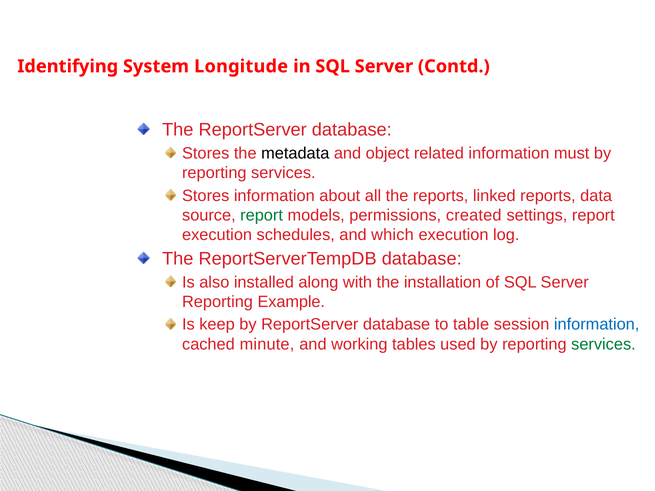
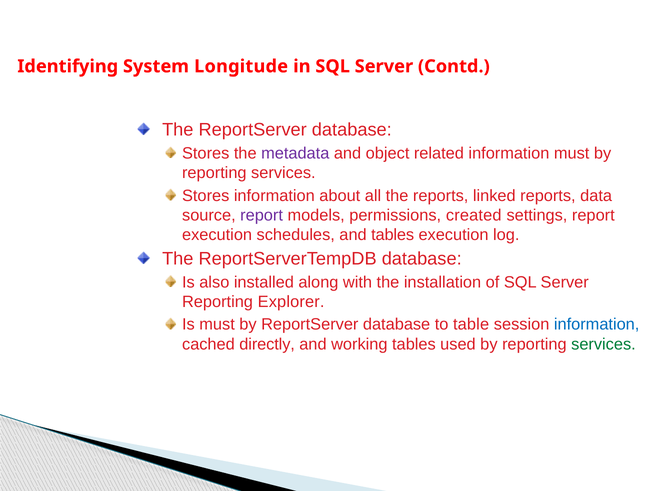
metadata colour: black -> purple
report at (262, 215) colour: green -> purple
and which: which -> tables
Example: Example -> Explorer
Is keep: keep -> must
minute: minute -> directly
